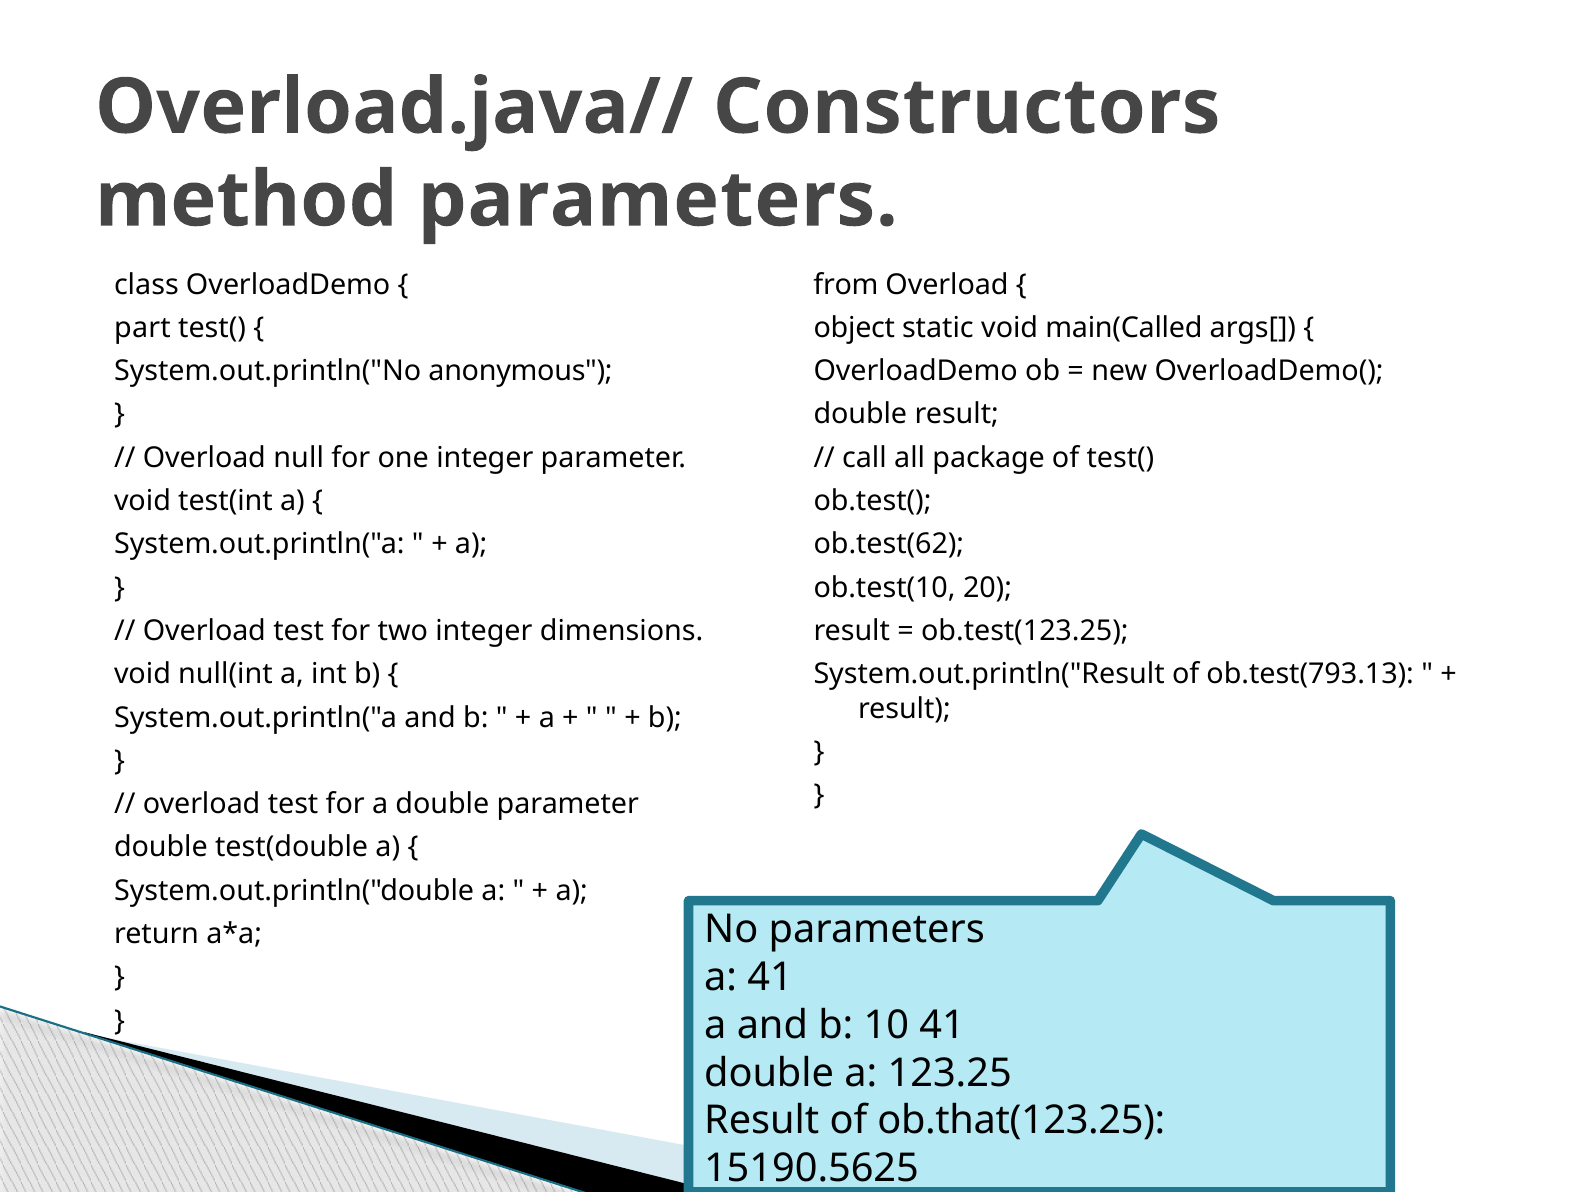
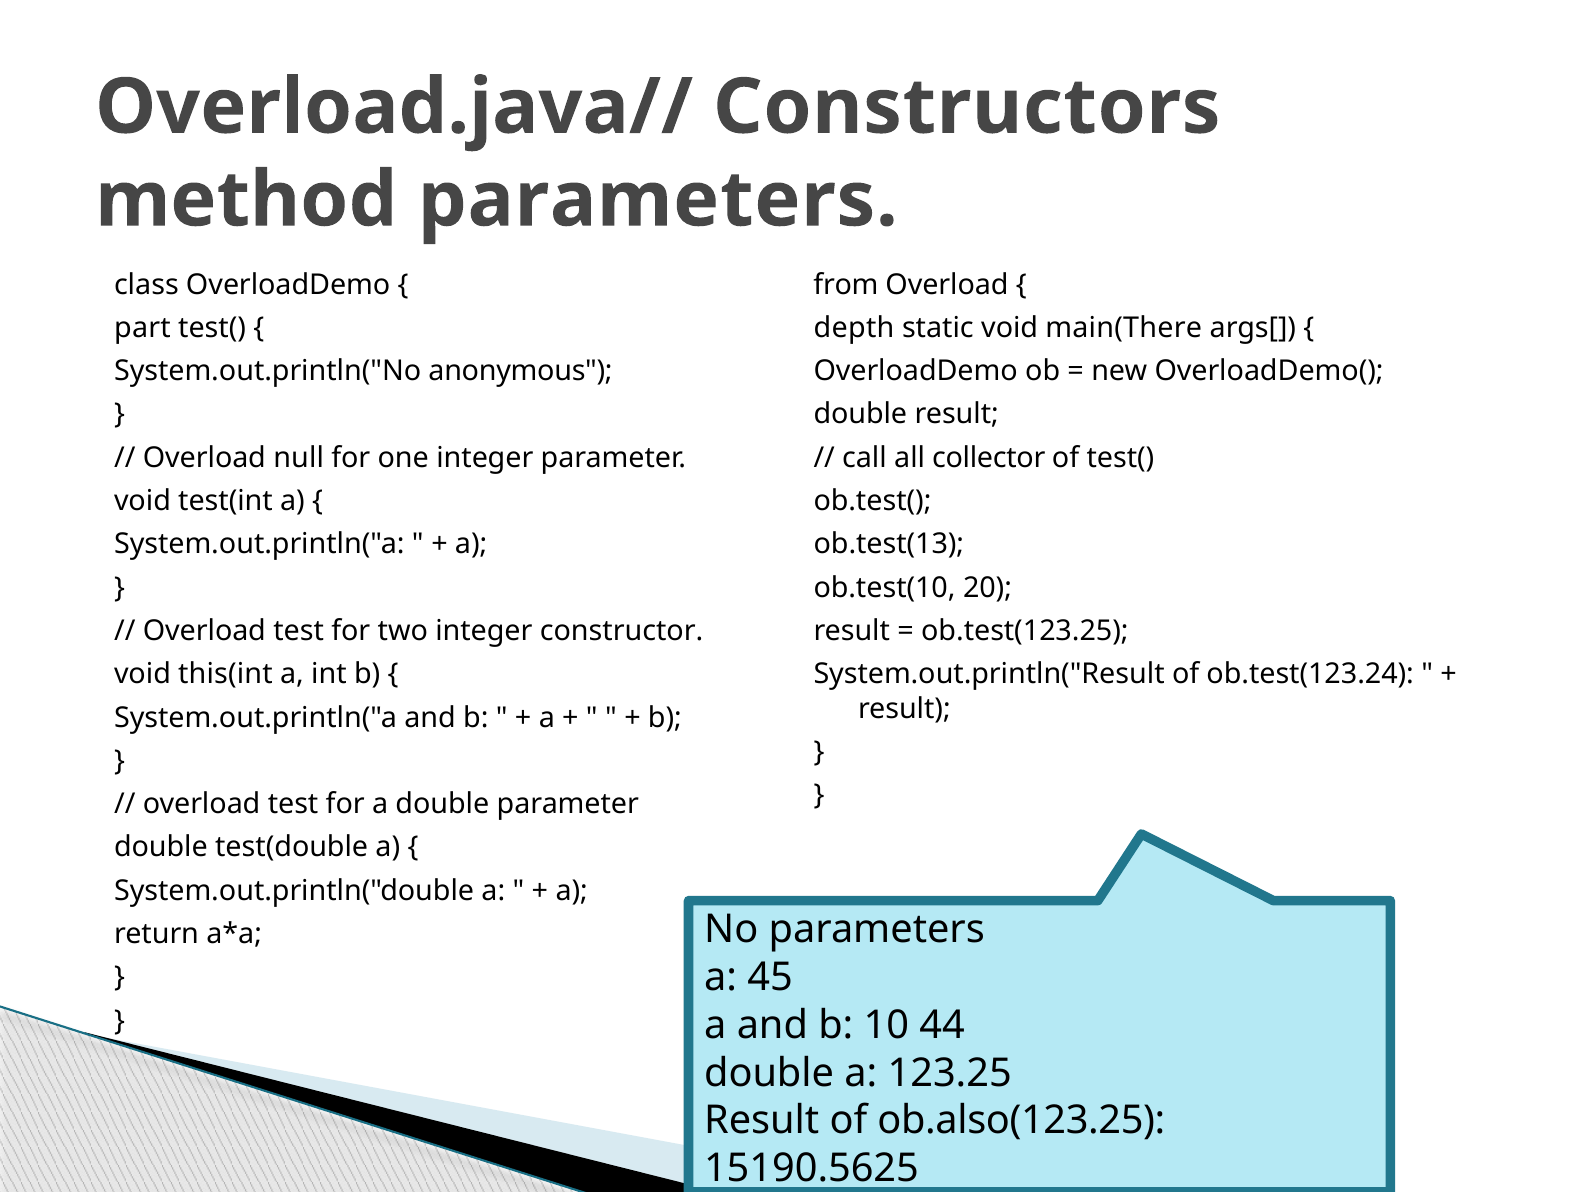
object: object -> depth
main(Called: main(Called -> main(There
package: package -> collector
ob.test(62: ob.test(62 -> ob.test(13
dimensions: dimensions -> constructor
null(int: null(int -> this(int
ob.test(793.13: ob.test(793.13 -> ob.test(123.24
a 41: 41 -> 45
10 41: 41 -> 44
ob.that(123.25: ob.that(123.25 -> ob.also(123.25
